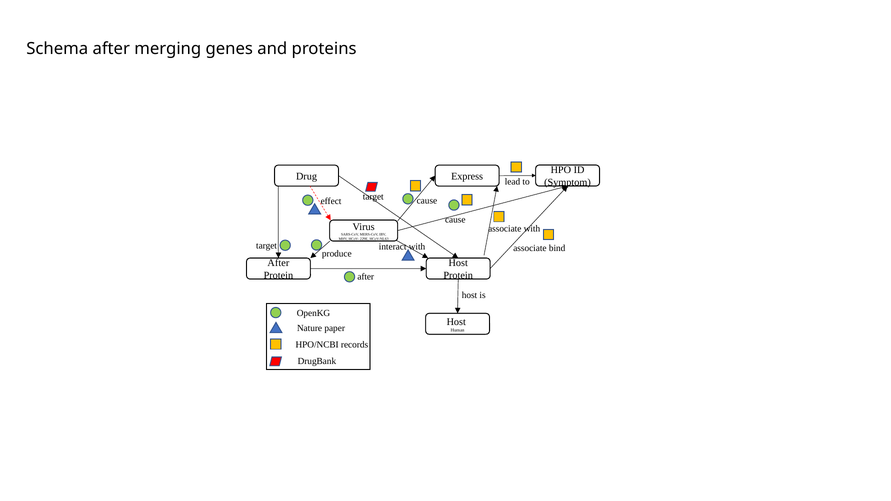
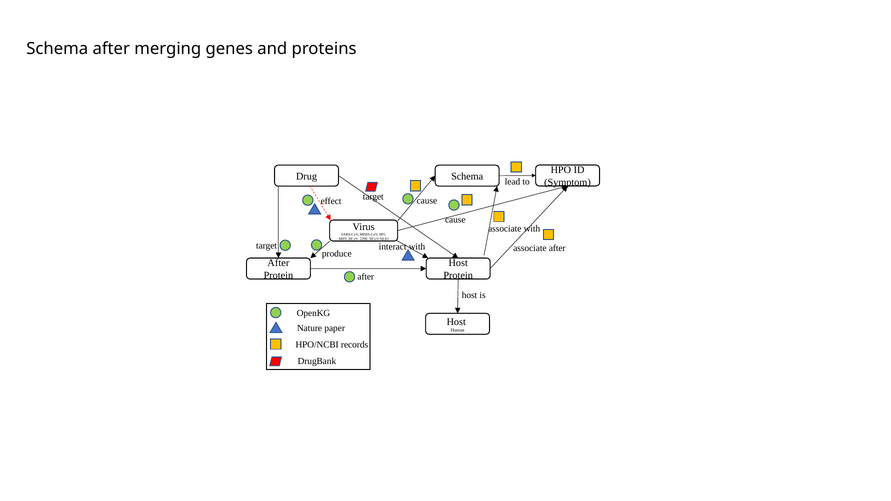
Express at (467, 176): Express -> Schema
associate bind: bind -> after
